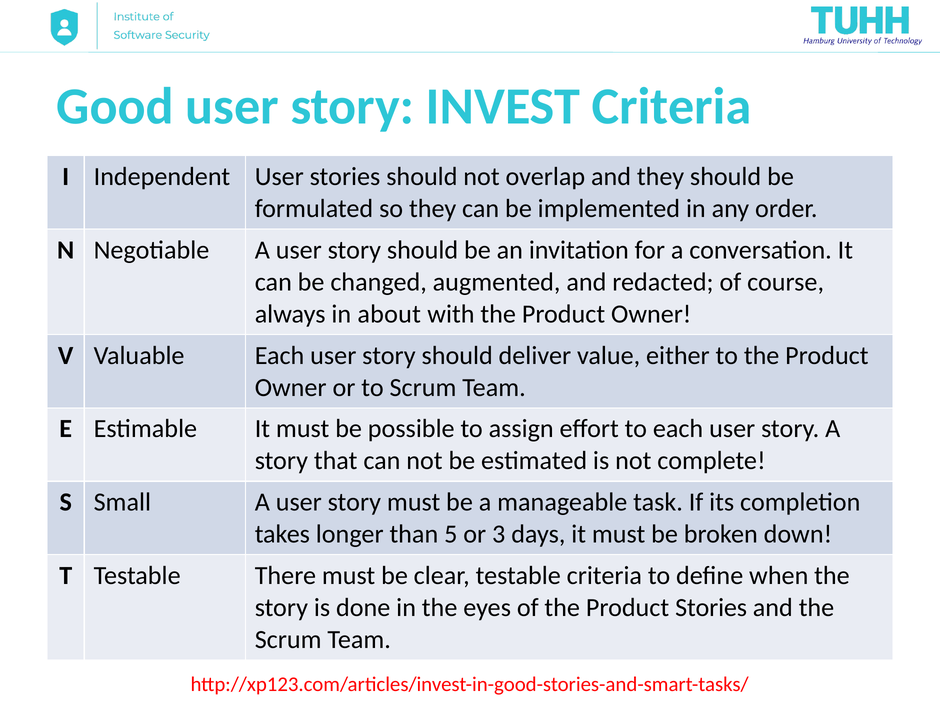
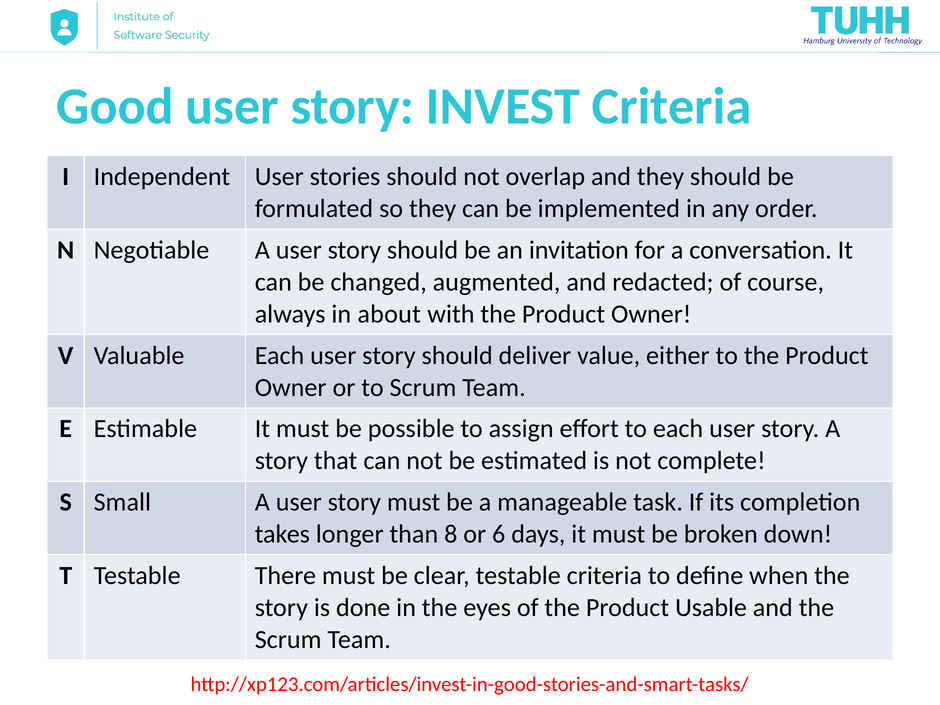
5: 5 -> 8
3: 3 -> 6
Product Stories: Stories -> Usable
